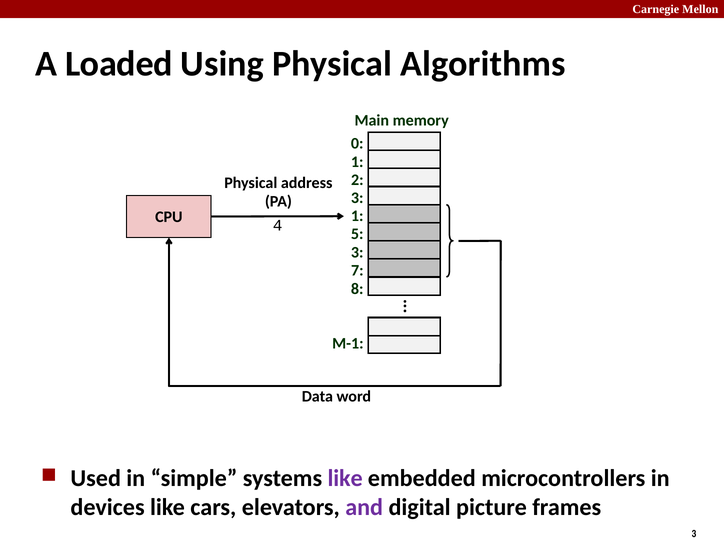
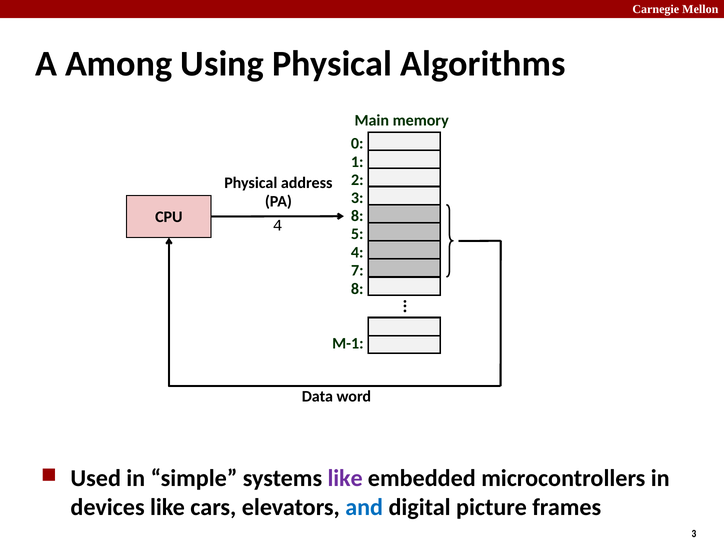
Loaded: Loaded -> Among
1 at (357, 216): 1 -> 8
3 at (357, 252): 3 -> 4
and colour: purple -> blue
